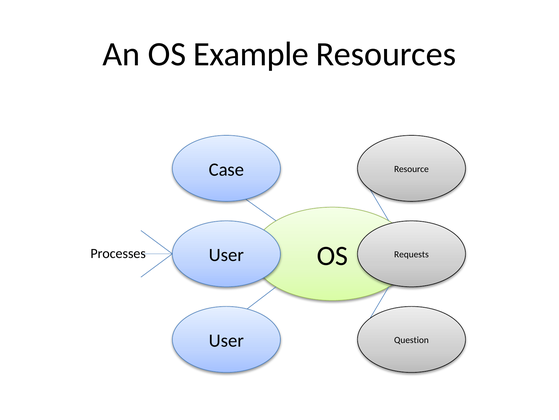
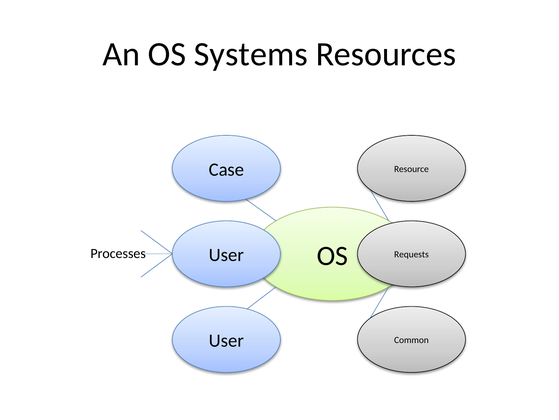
Example: Example -> Systems
Question: Question -> Common
